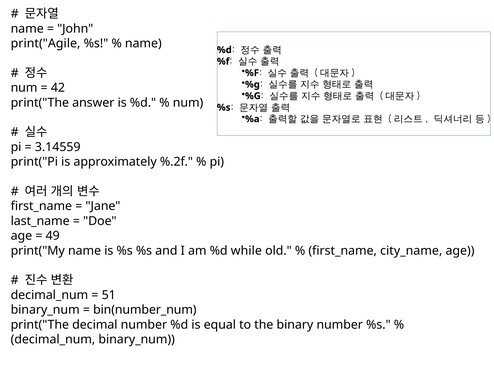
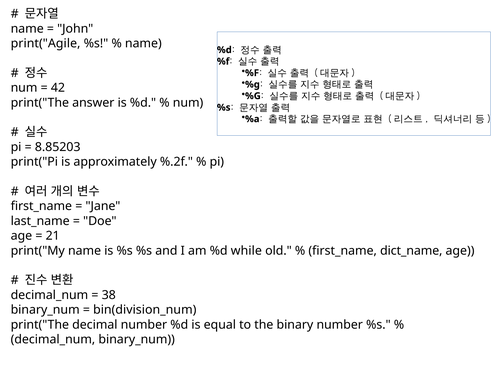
3.14559: 3.14559 -> 8.85203
49: 49 -> 21
city_name: city_name -> dict_name
51: 51 -> 38
bin(number_num: bin(number_num -> bin(division_num
